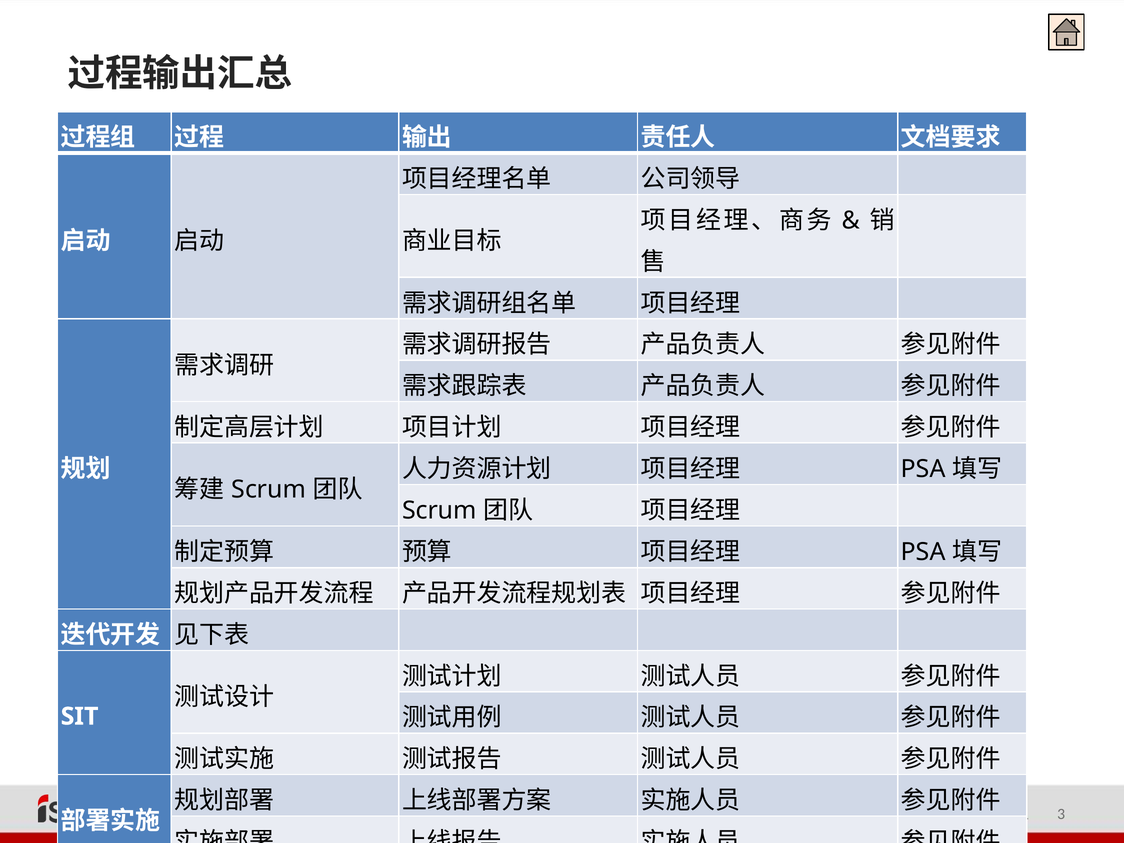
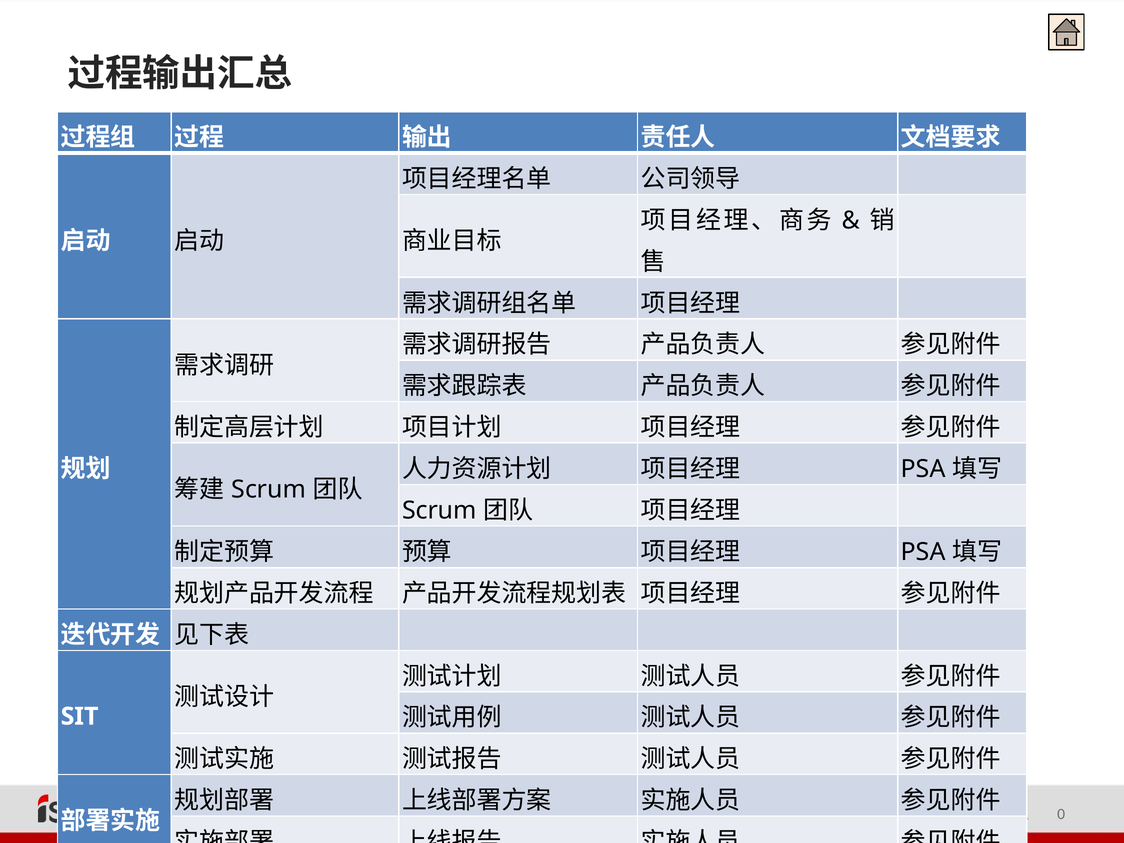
3: 3 -> 0
